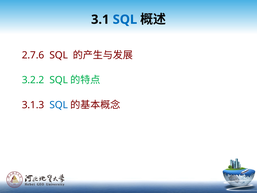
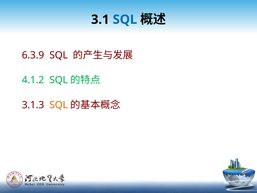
2.7.6: 2.7.6 -> 6.3.9
3.2.2: 3.2.2 -> 4.1.2
SQL at (59, 105) colour: blue -> orange
